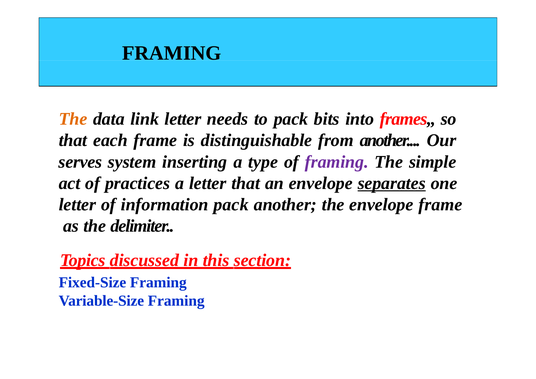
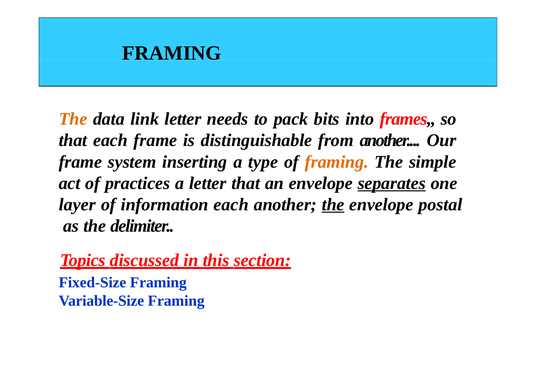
serves at (80, 162): serves -> frame
framing at (337, 162) colour: purple -> orange
letter at (77, 205): letter -> layer
information pack: pack -> each
the at (333, 205) underline: none -> present
envelope frame: frame -> postal
